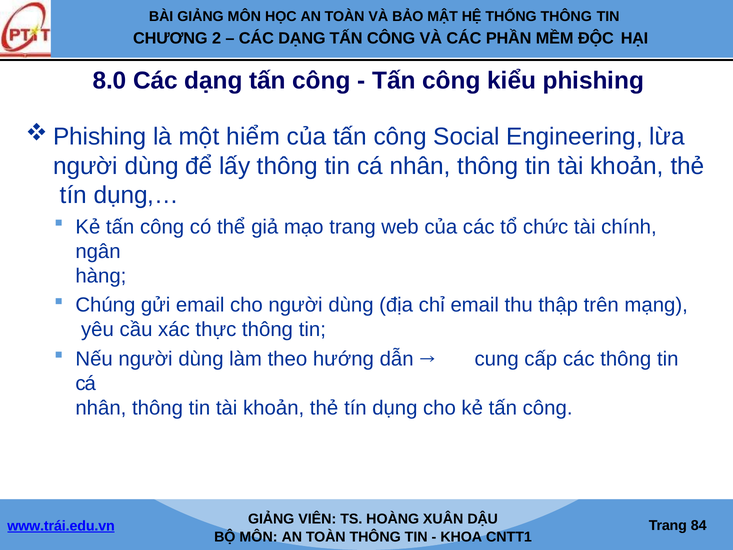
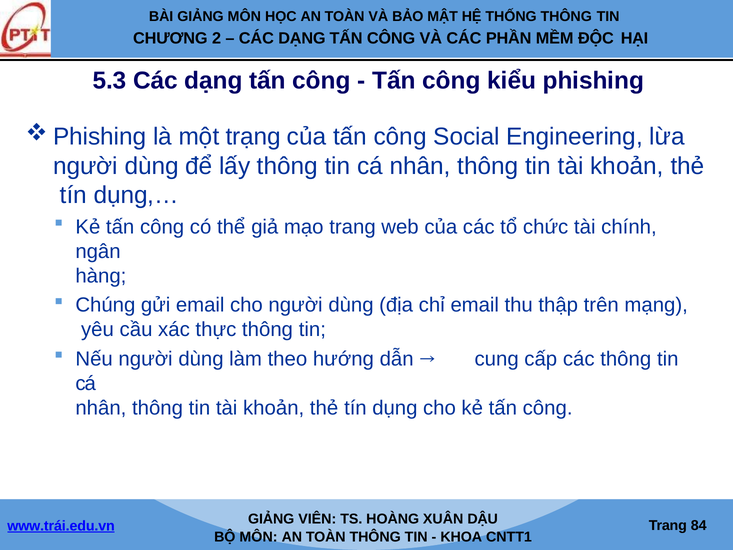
8.0: 8.0 -> 5.3
hiểm: hiểm -> trạng
